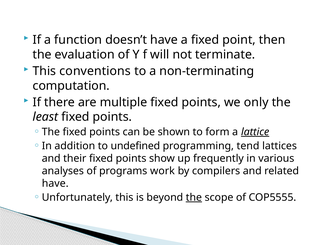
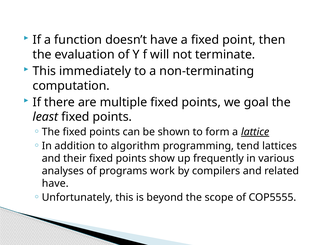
conventions: conventions -> immediately
only: only -> goal
undefined: undefined -> algorithm
the at (194, 198) underline: present -> none
